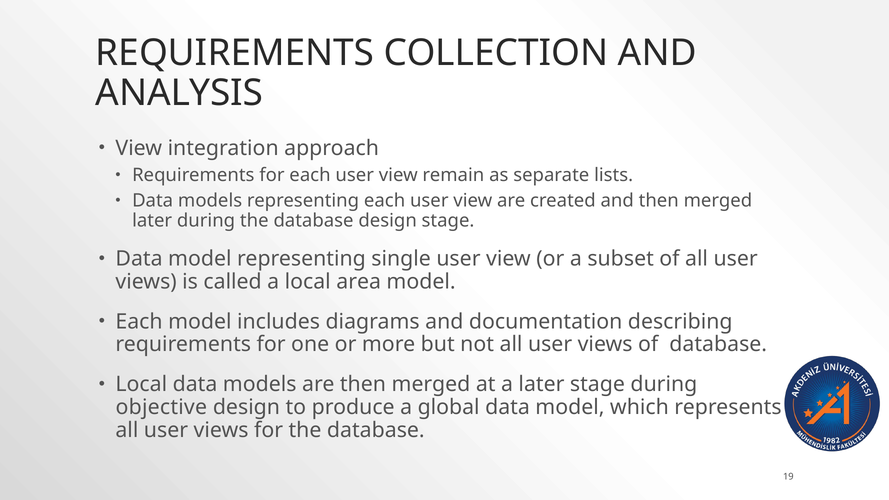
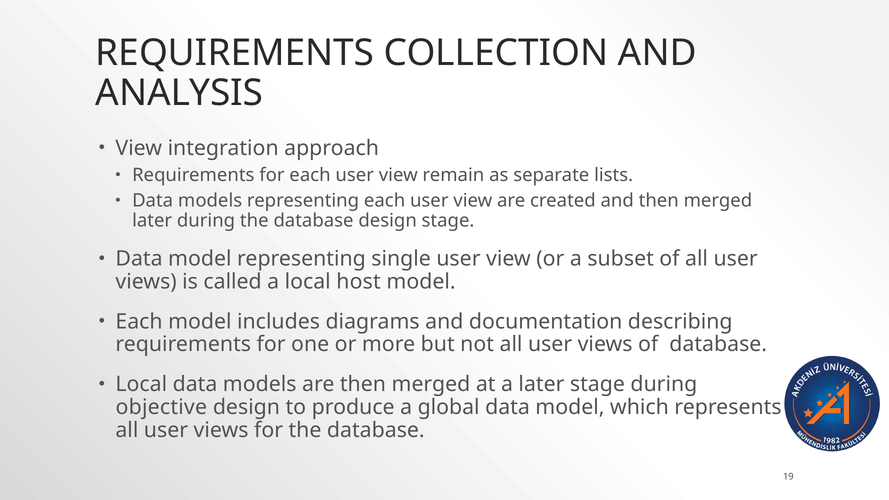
area: area -> host
